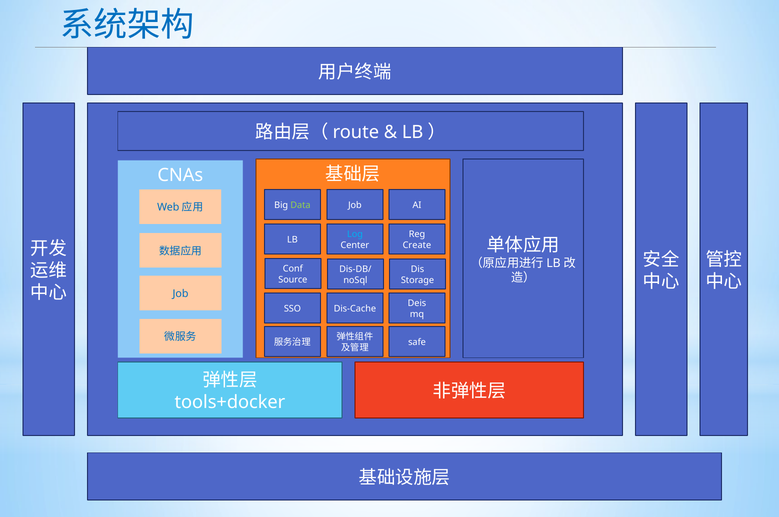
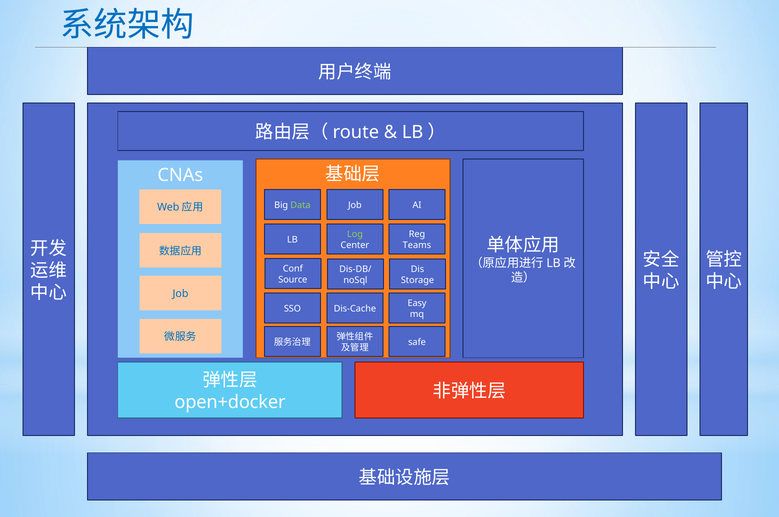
Log colour: light blue -> light green
Create: Create -> Teams
Deis: Deis -> Easy
tools+docker: tools+docker -> open+docker
